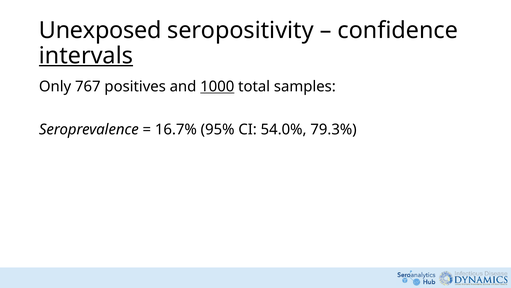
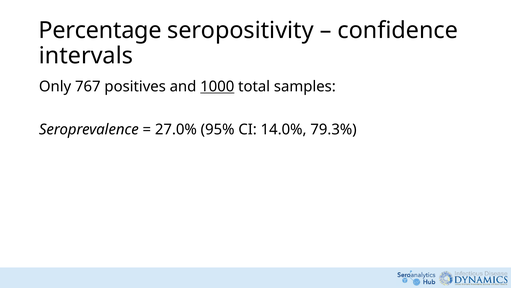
Unexposed: Unexposed -> Percentage
intervals underline: present -> none
16.7%: 16.7% -> 27.0%
54.0%: 54.0% -> 14.0%
